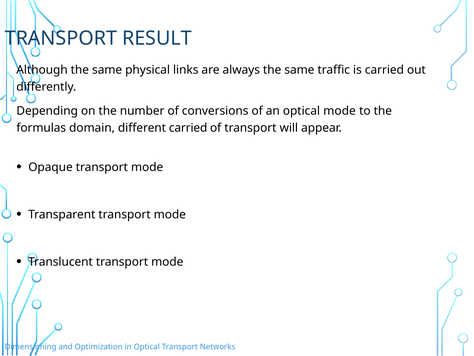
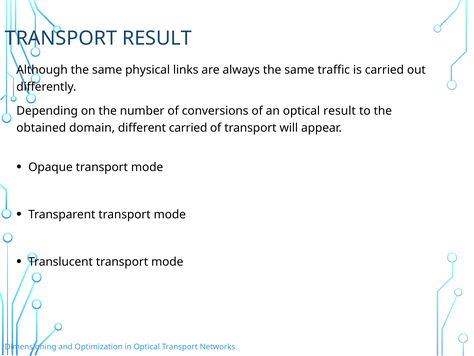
optical mode: mode -> result
formulas: formulas -> obtained
